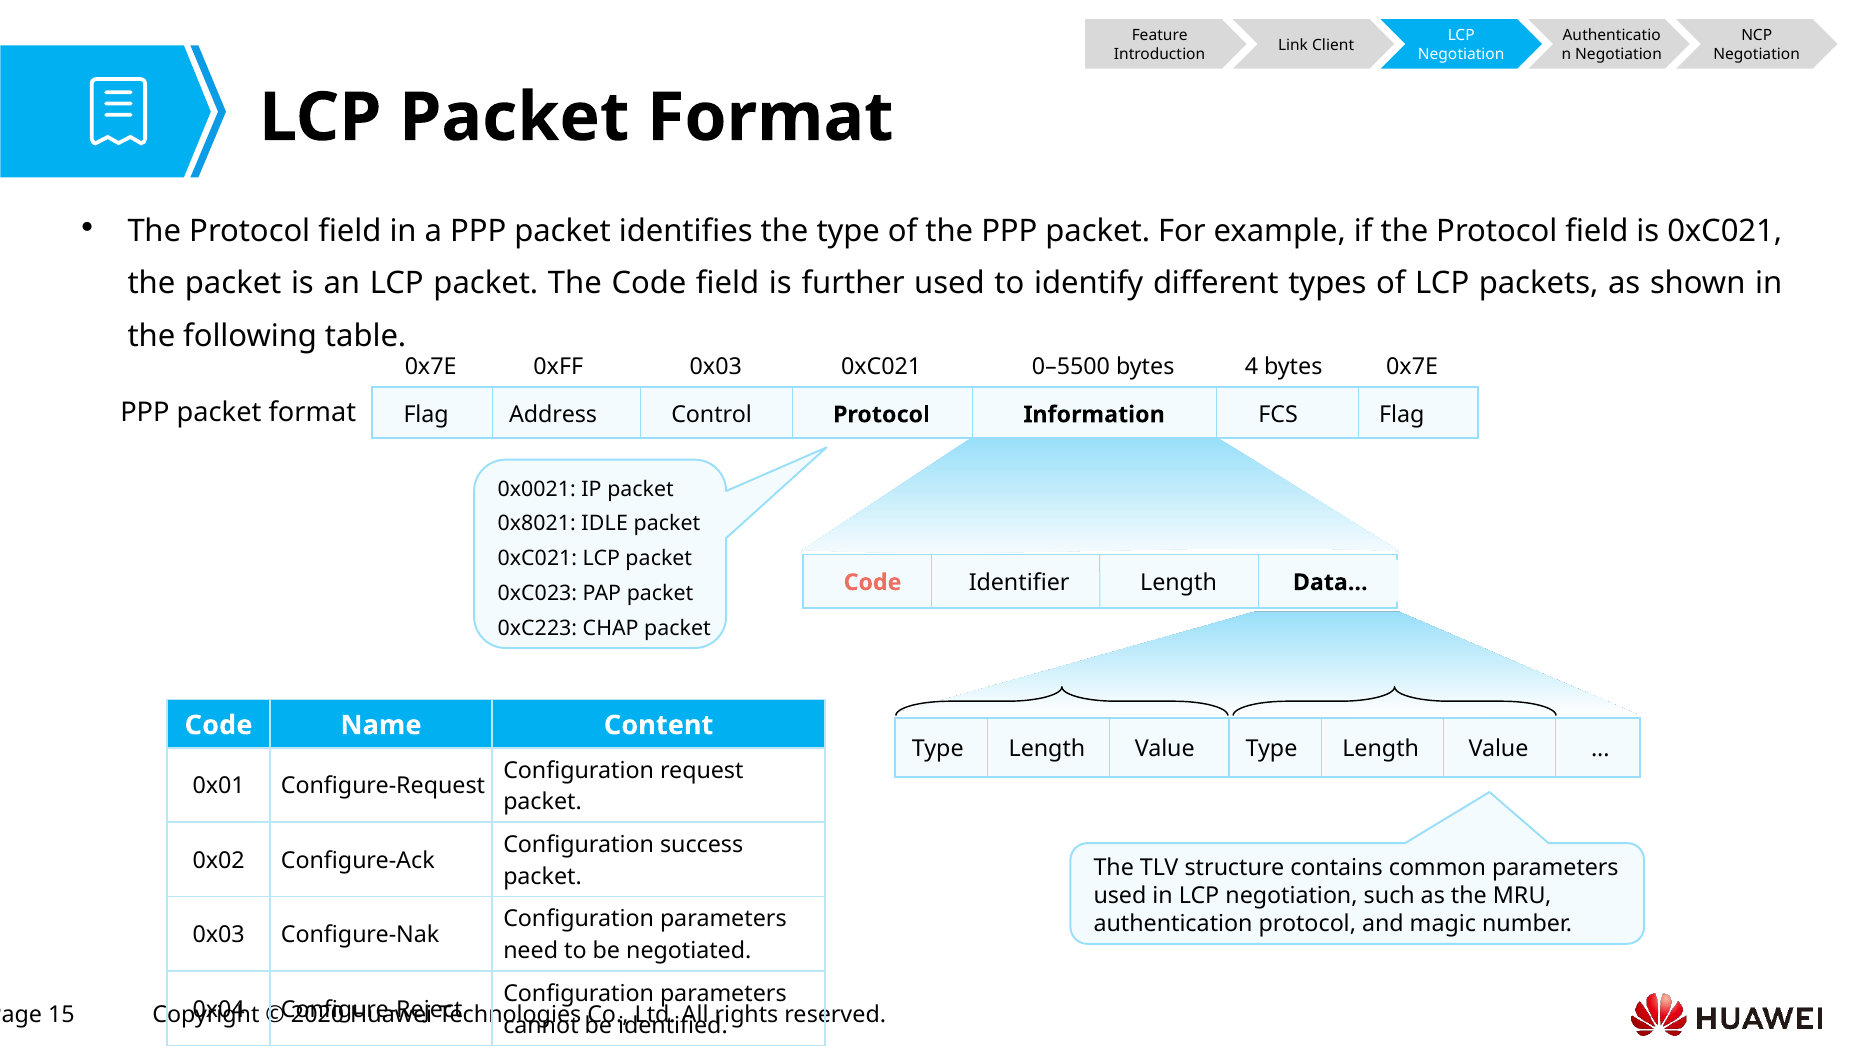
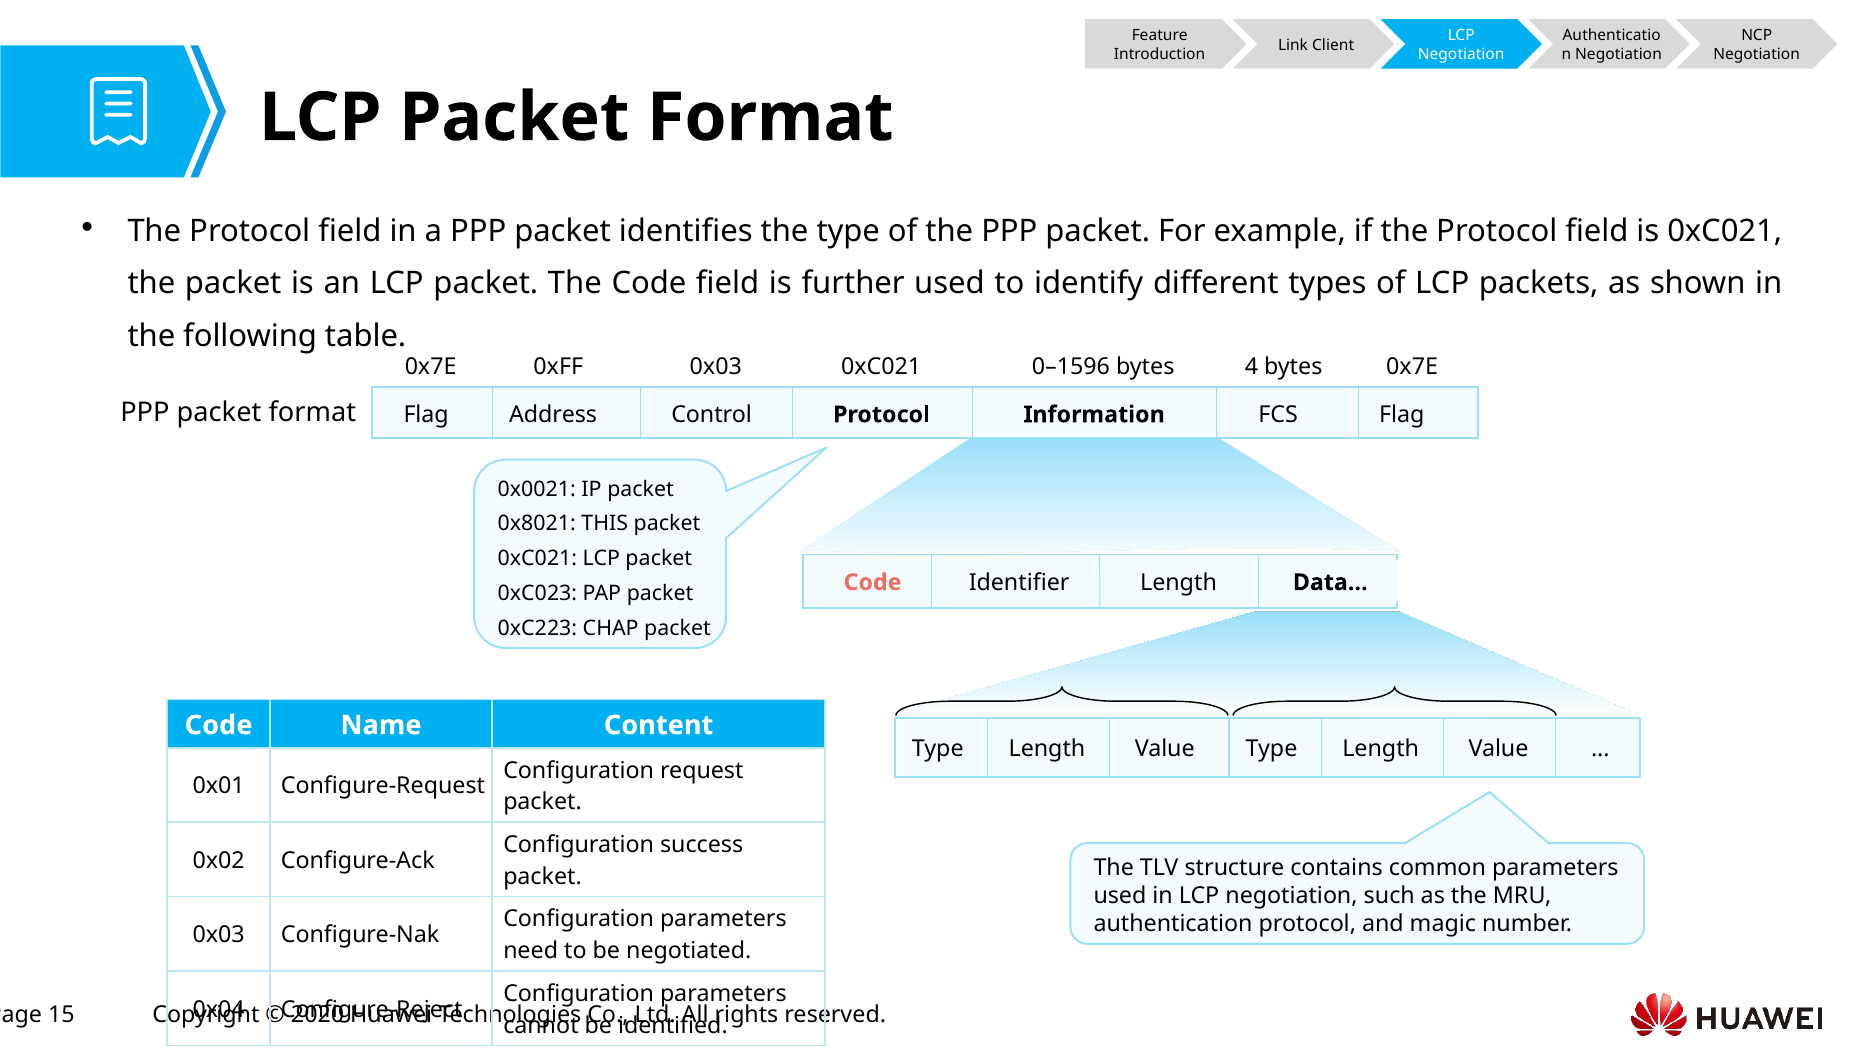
0–5500: 0–5500 -> 0–1596
IDLE: IDLE -> THIS
